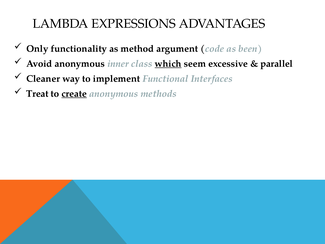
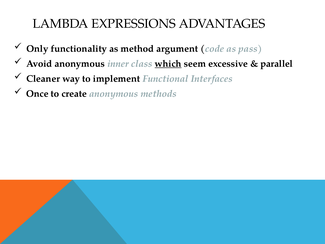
been: been -> pass
Treat: Treat -> Once
create underline: present -> none
